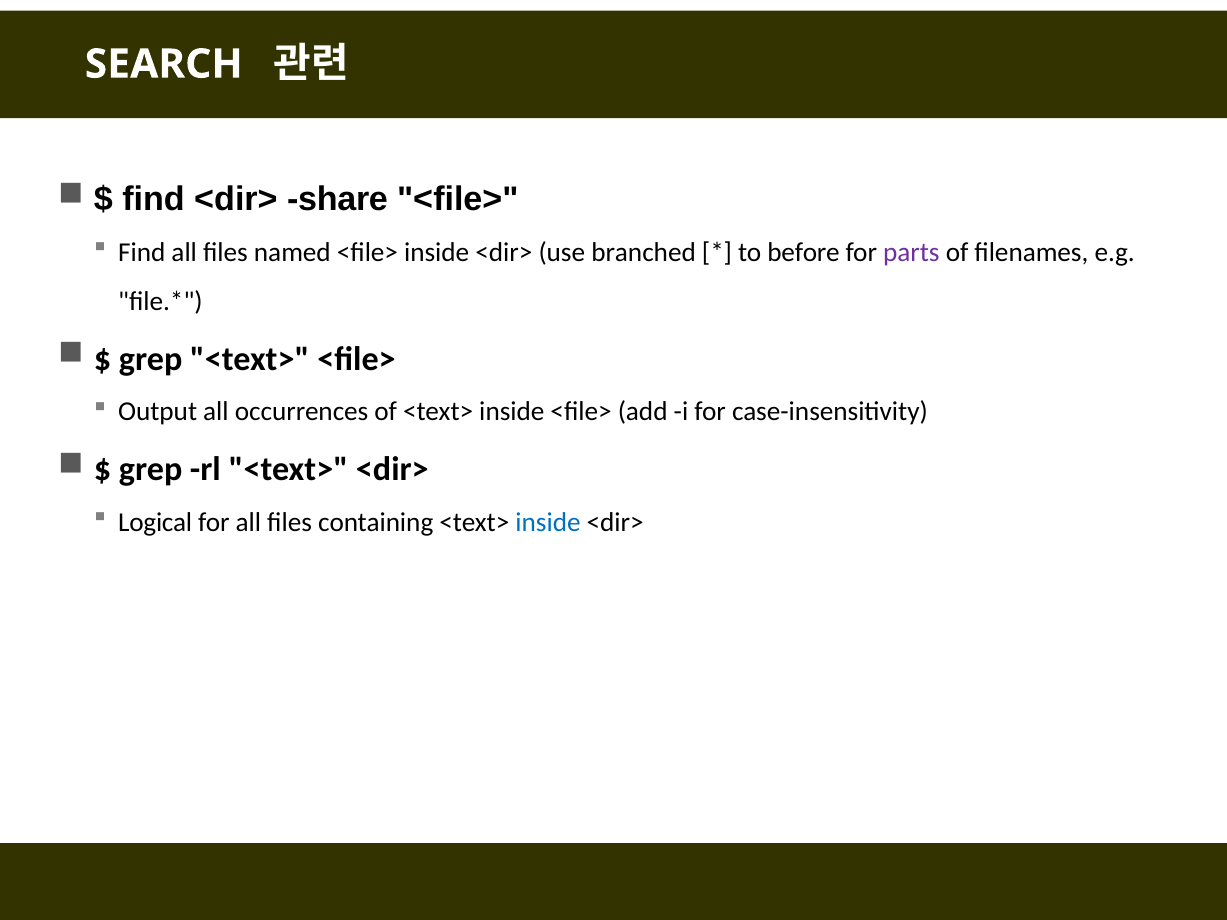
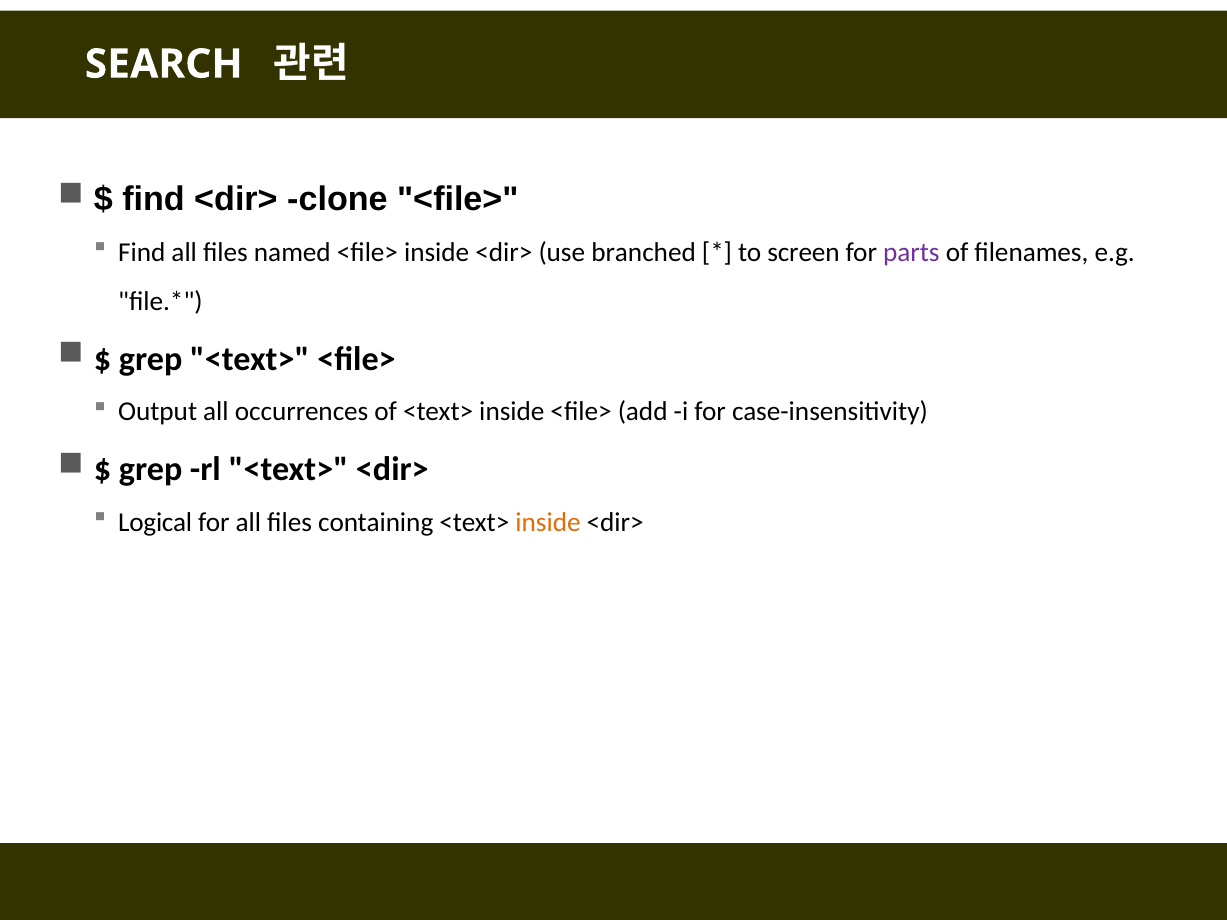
share: share -> clone
before: before -> screen
inside at (548, 522) colour: blue -> orange
